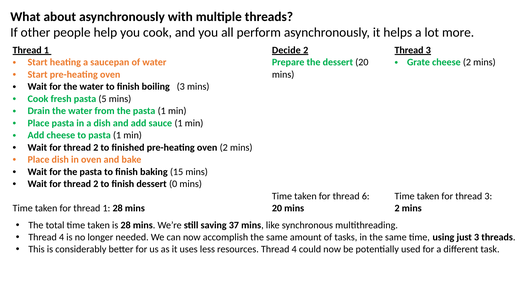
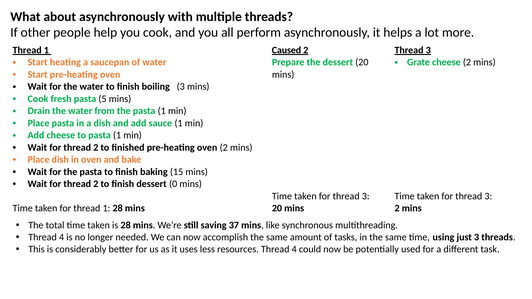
Decide: Decide -> Caused
6 at (366, 196): 6 -> 3
